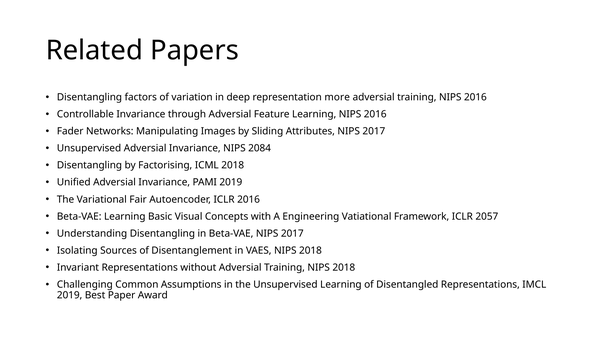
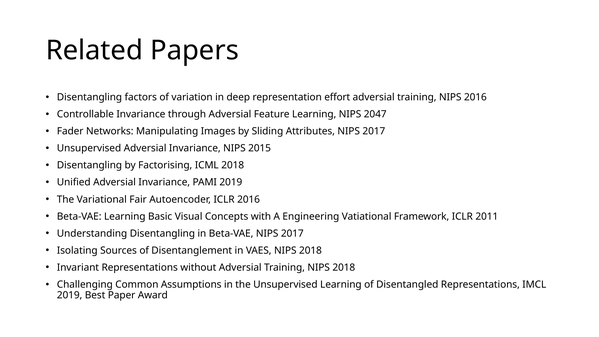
more: more -> effort
Learning NIPS 2016: 2016 -> 2047
2084: 2084 -> 2015
2057: 2057 -> 2011
